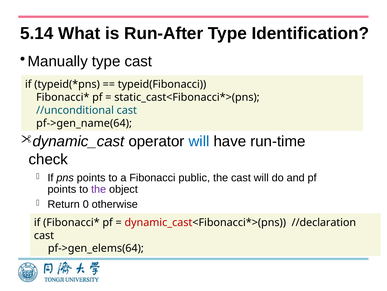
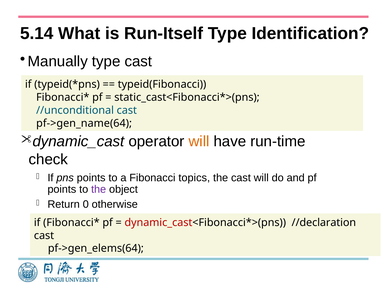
Run-After: Run-After -> Run-Itself
will at (199, 141) colour: blue -> orange
public: public -> topics
